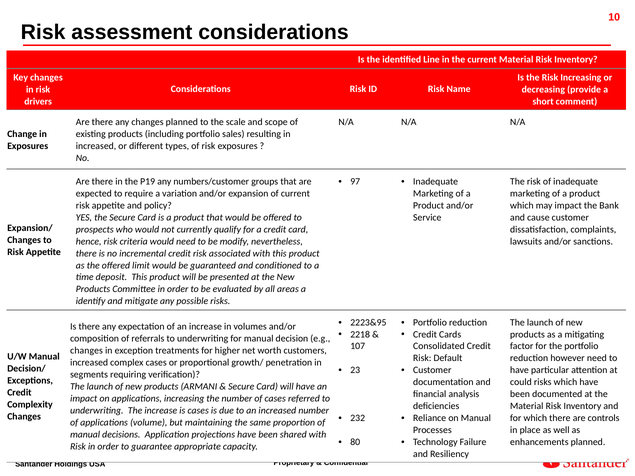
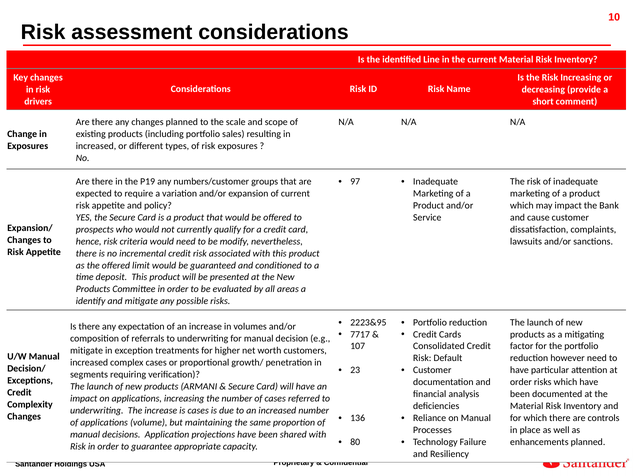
2218: 2218 -> 7717
changes at (87, 351): changes -> mitigate
could at (521, 382): could -> order
232: 232 -> 136
